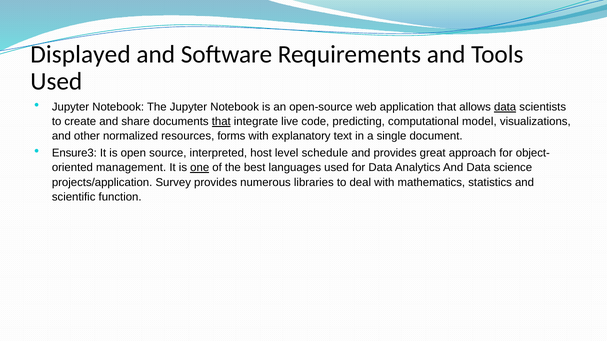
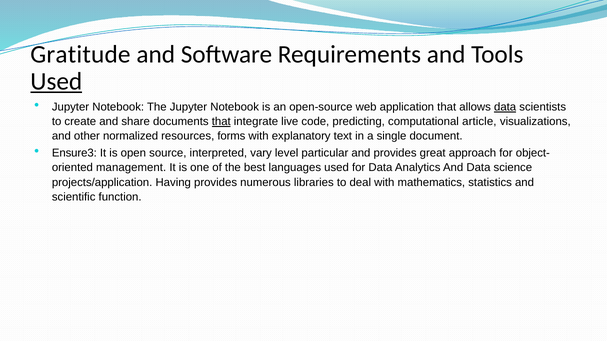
Displayed: Displayed -> Gratitude
Used at (56, 82) underline: none -> present
model: model -> article
host: host -> vary
schedule: schedule -> particular
one underline: present -> none
Survey: Survey -> Having
